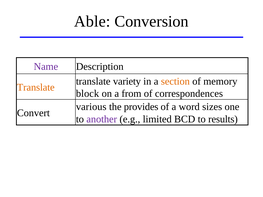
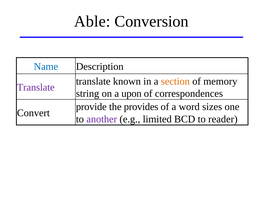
Name colour: purple -> blue
variety: variety -> known
Translate at (36, 87) colour: orange -> purple
block: block -> string
from: from -> upon
various: various -> provide
results: results -> reader
